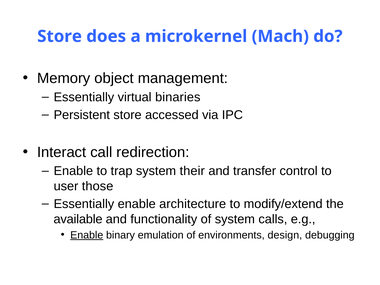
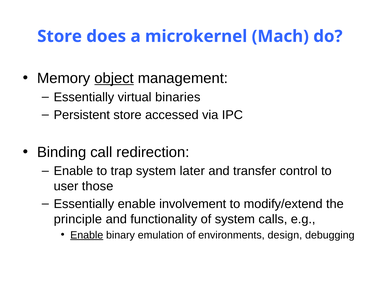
object underline: none -> present
Interact: Interact -> Binding
their: their -> later
architecture: architecture -> involvement
available: available -> principle
